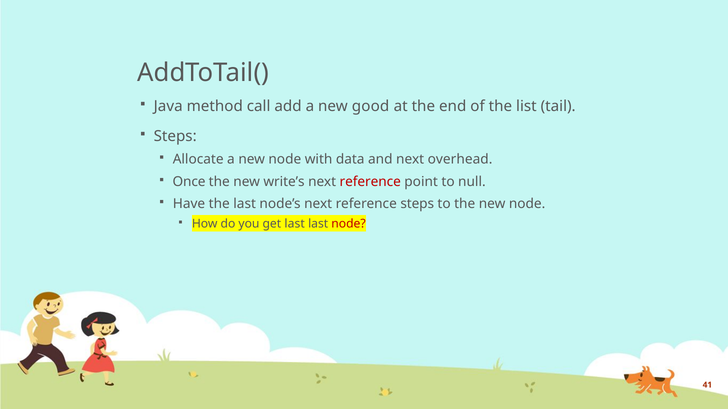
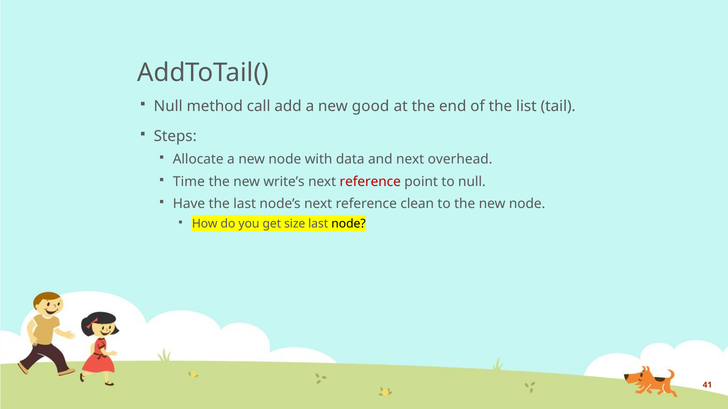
Java at (168, 106): Java -> Null
Once: Once -> Time
reference steps: steps -> clean
get last: last -> size
node at (349, 224) colour: red -> black
